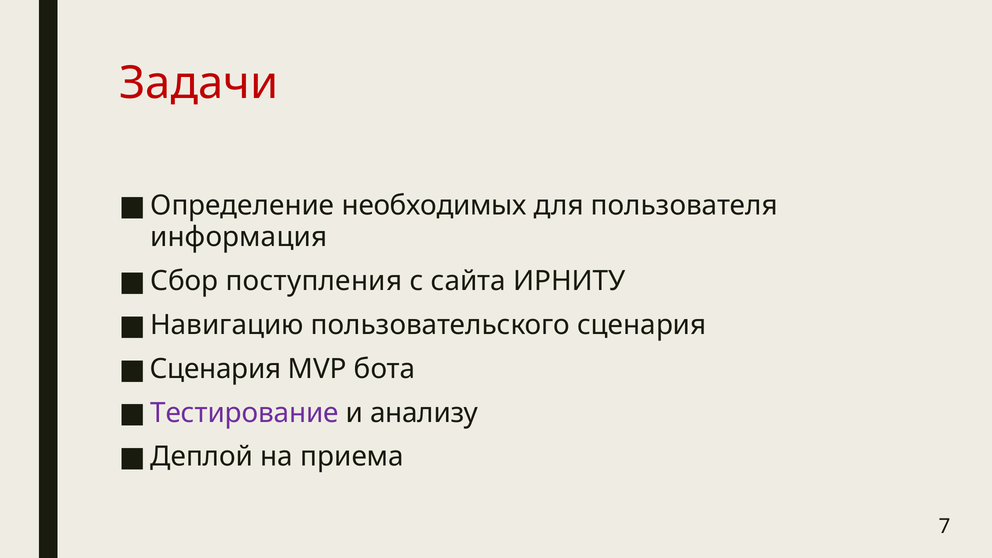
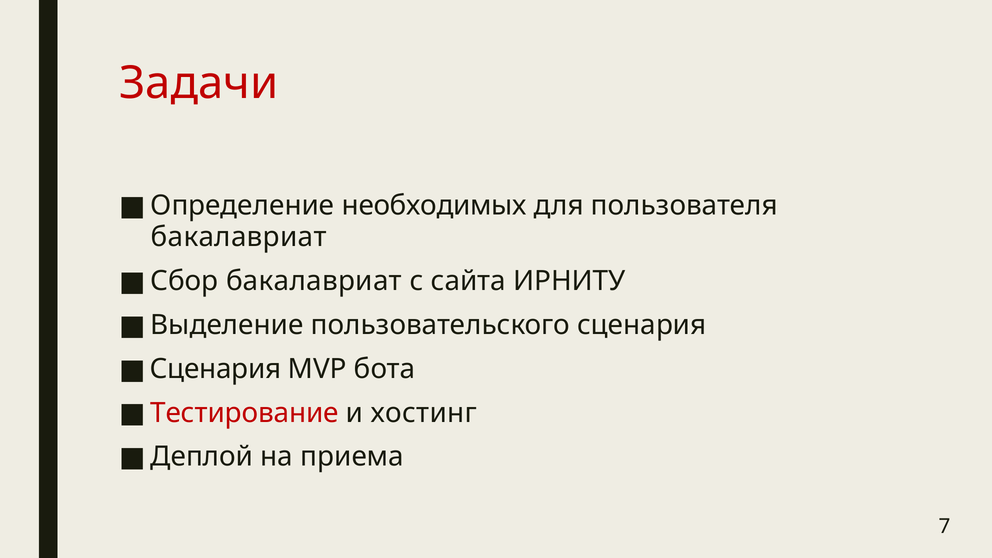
информация at (239, 237): информация -> бакалавриат
Сбор поступления: поступления -> бакалавриат
Навигацию: Навигацию -> Выделение
Тестирование colour: purple -> red
анализу: анализу -> хостинг
